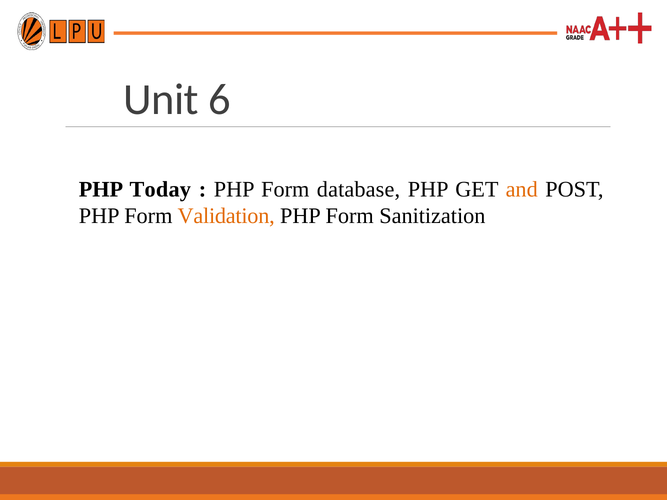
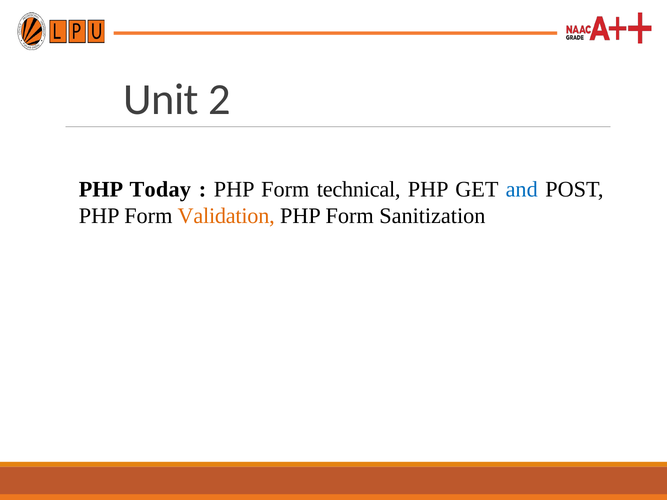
6: 6 -> 2
database: database -> technical
and colour: orange -> blue
